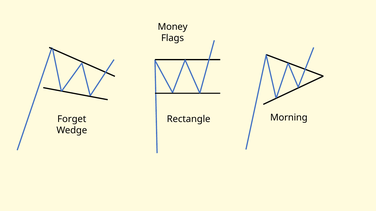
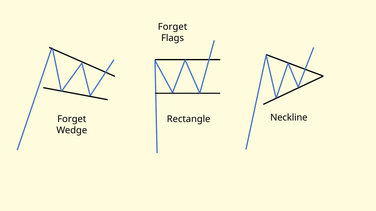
Money at (173, 27): Money -> Forget
Morning: Morning -> Neckline
